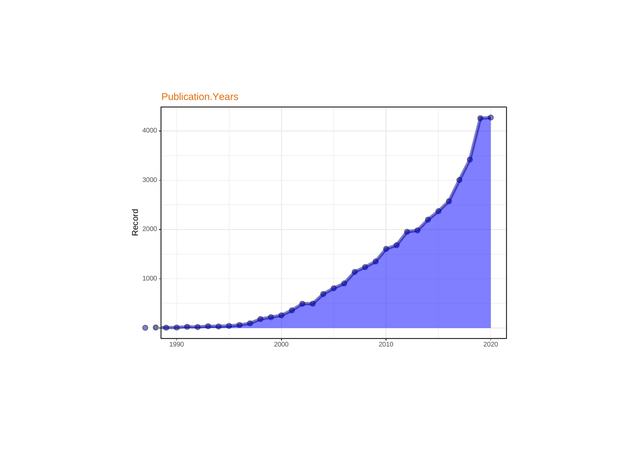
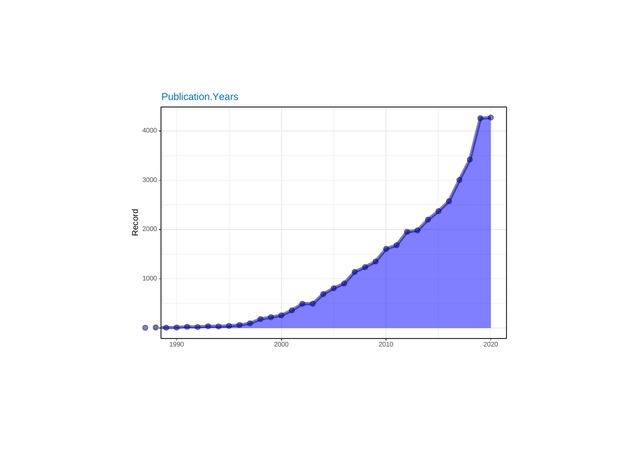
Publication.Years colour: orange -> blue
